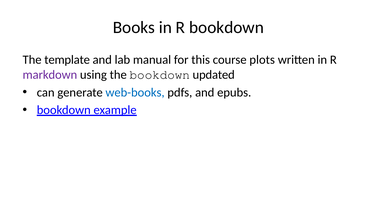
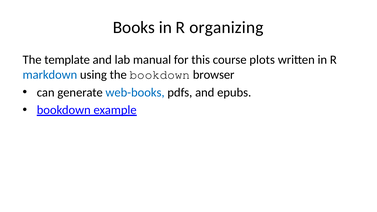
R bookdown: bookdown -> organizing
markdown colour: purple -> blue
updated: updated -> browser
